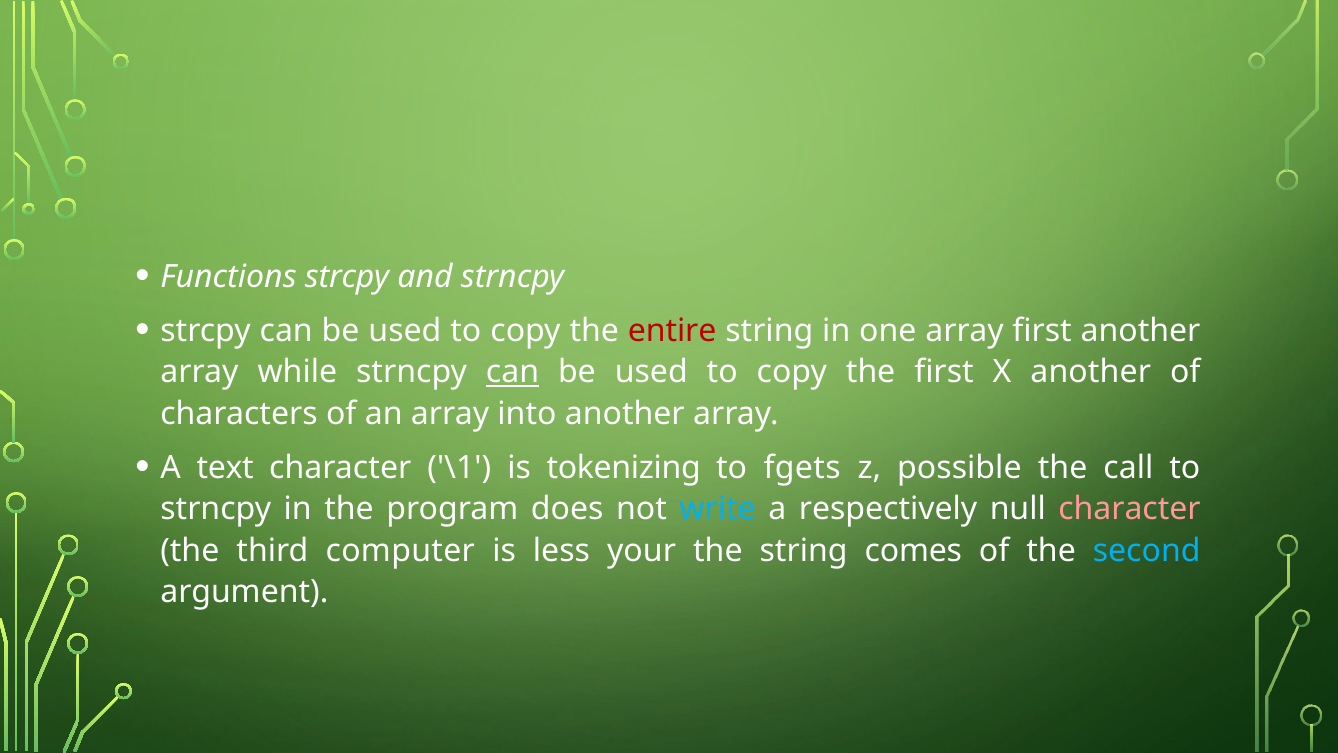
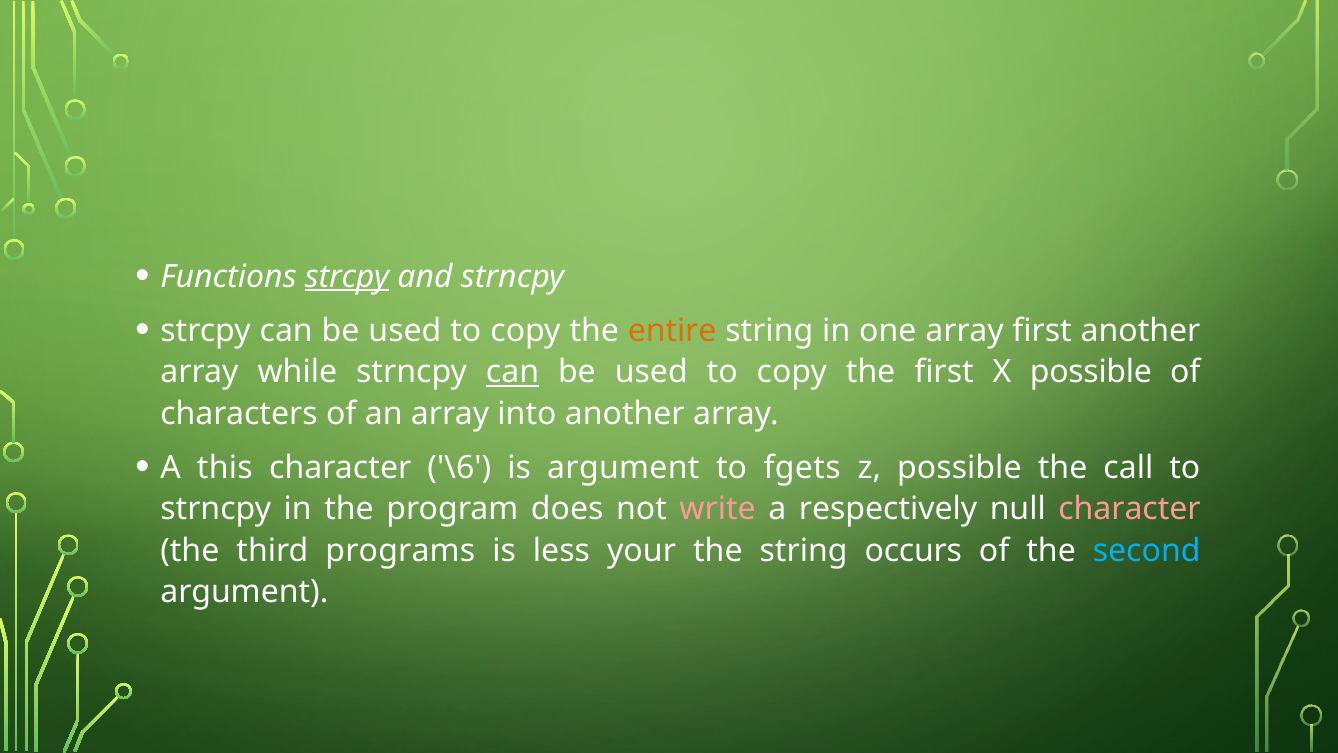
strcpy at (347, 276) underline: none -> present
entire colour: red -> orange
X another: another -> possible
text: text -> this
\1: \1 -> \6
is tokenizing: tokenizing -> argument
write colour: light blue -> pink
computer: computer -> programs
comes: comes -> occurs
